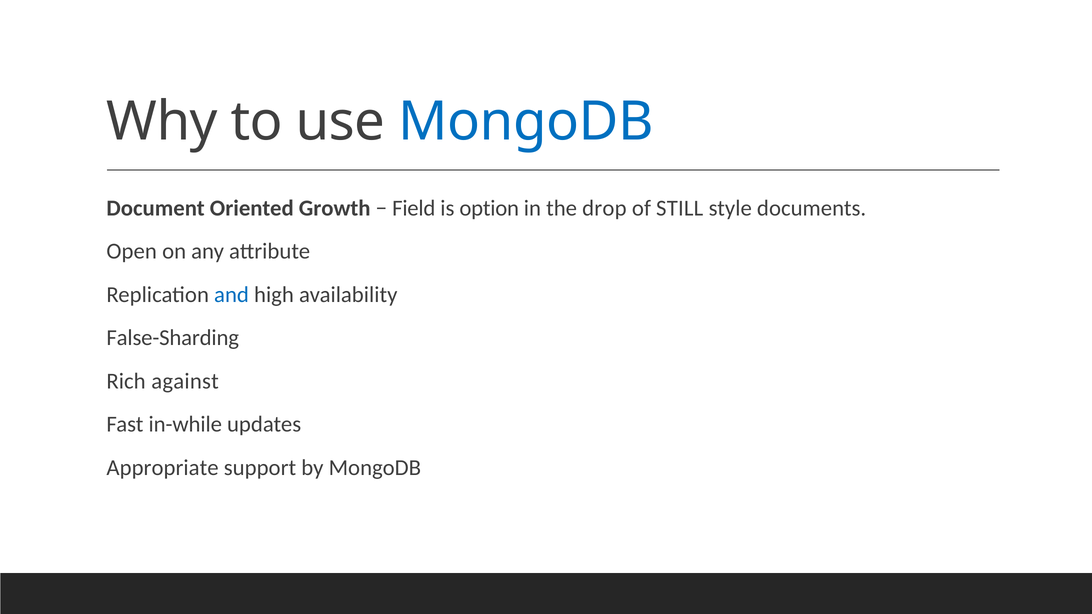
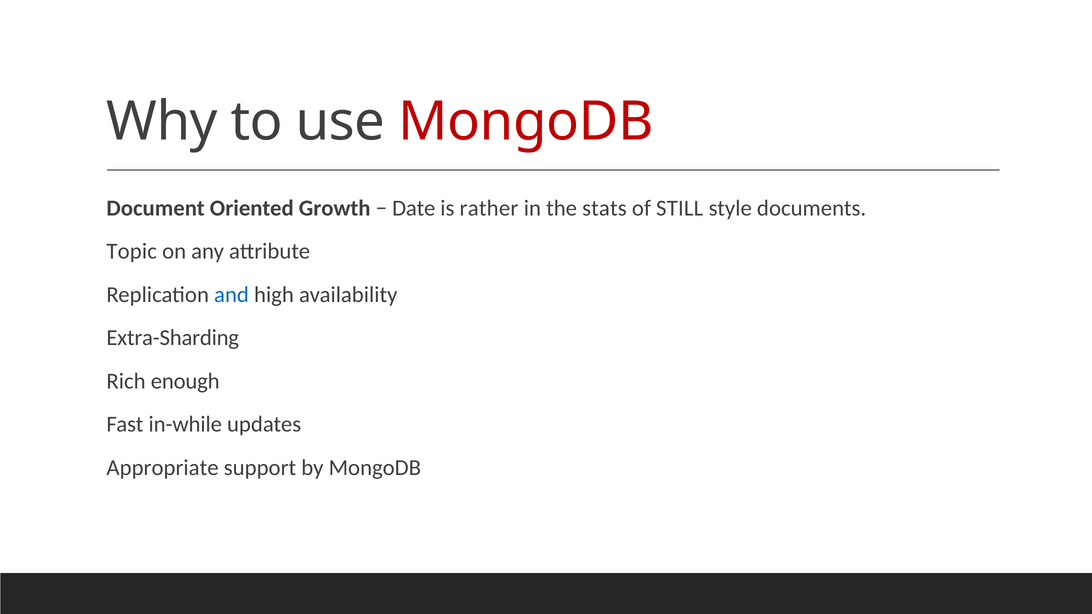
MongoDB at (526, 122) colour: blue -> red
Field: Field -> Date
option: option -> rather
drop: drop -> stats
Open: Open -> Topic
False-Sharding: False-Sharding -> Extra-Sharding
against: against -> enough
